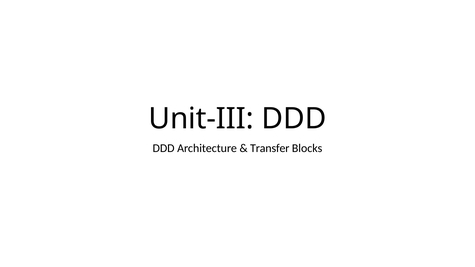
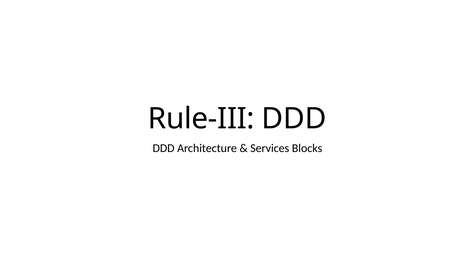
Unit-III: Unit-III -> Rule-III
Transfer: Transfer -> Services
